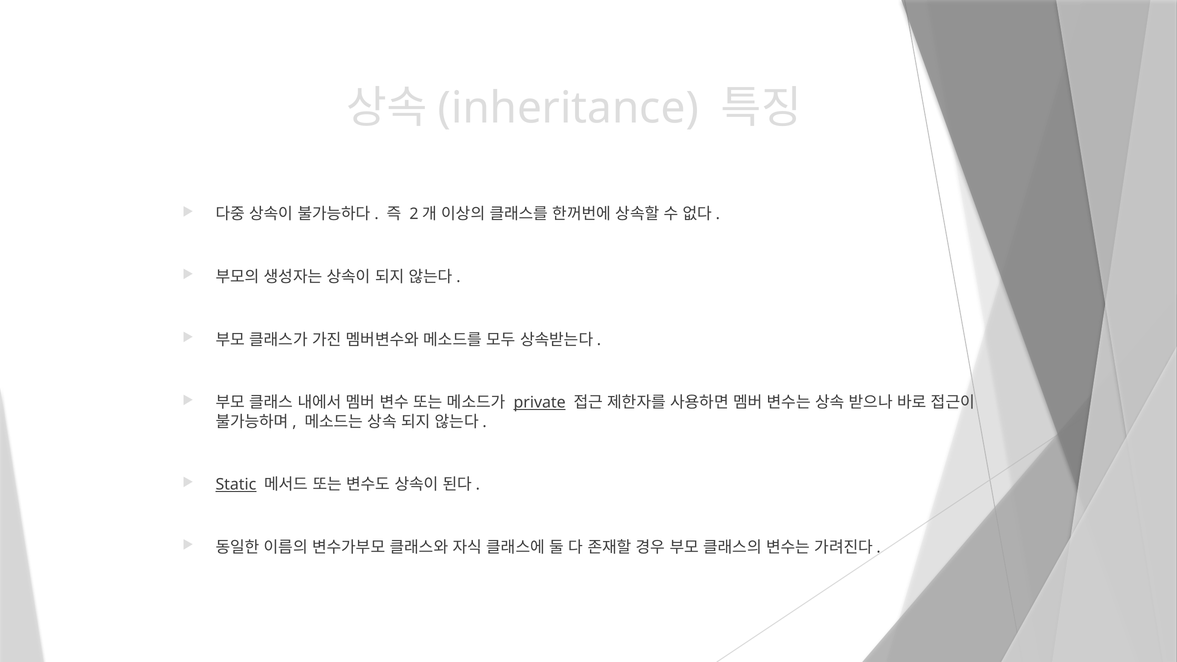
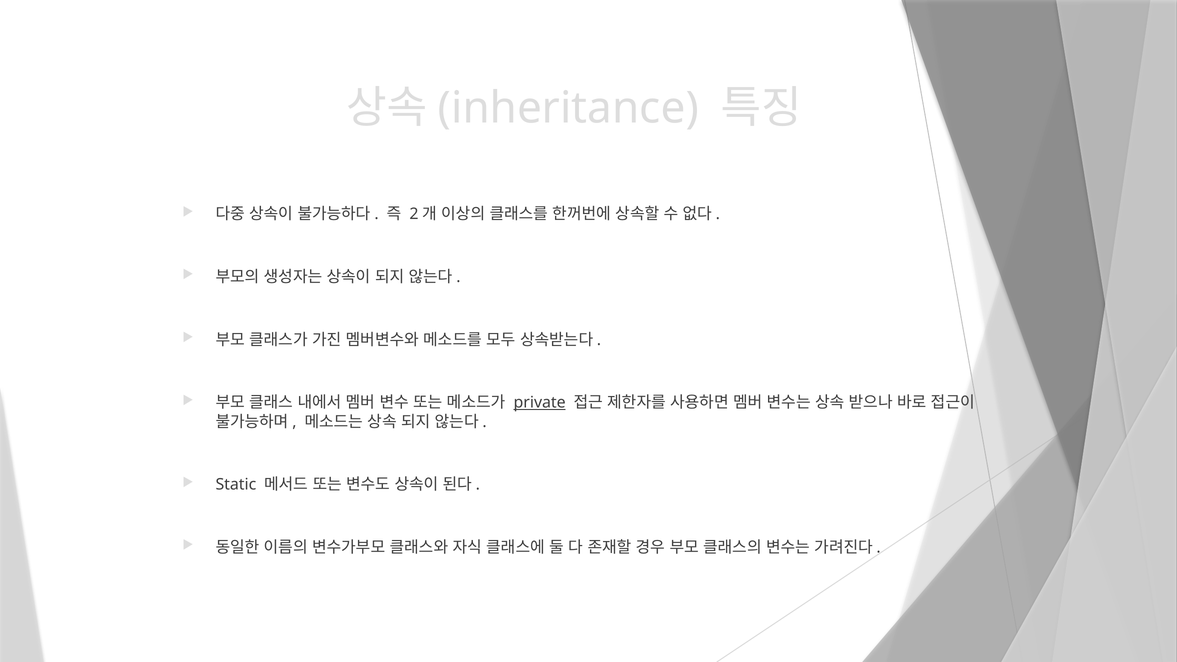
Static underline: present -> none
